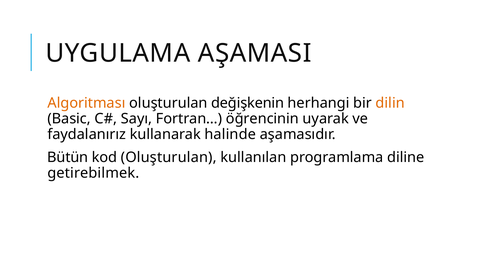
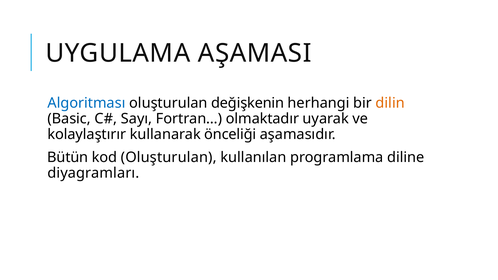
Algoritması colour: orange -> blue
öğrencinin: öğrencinin -> olmaktadır
faydalanırız: faydalanırız -> kolaylaştırır
halinde: halinde -> önceliği
getirebilmek: getirebilmek -> diyagramları
